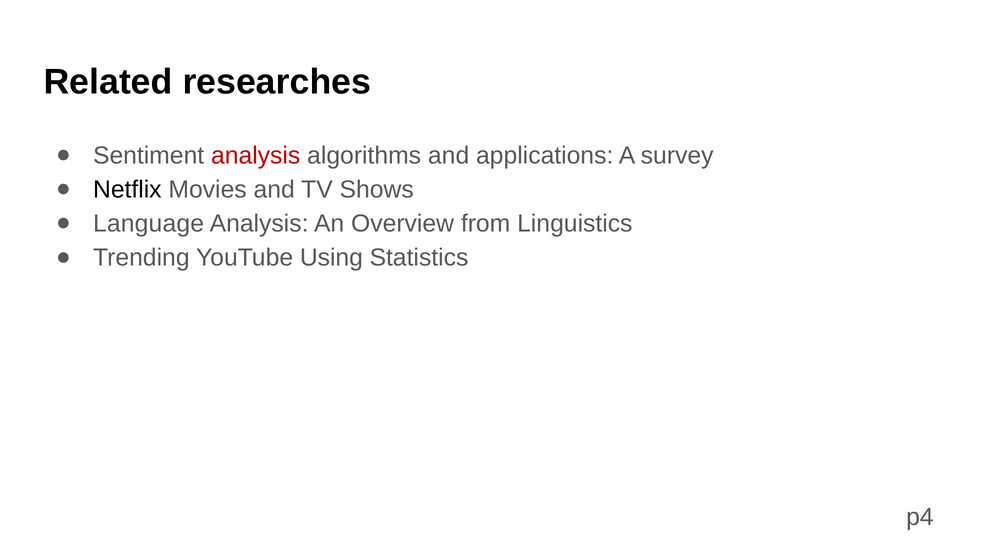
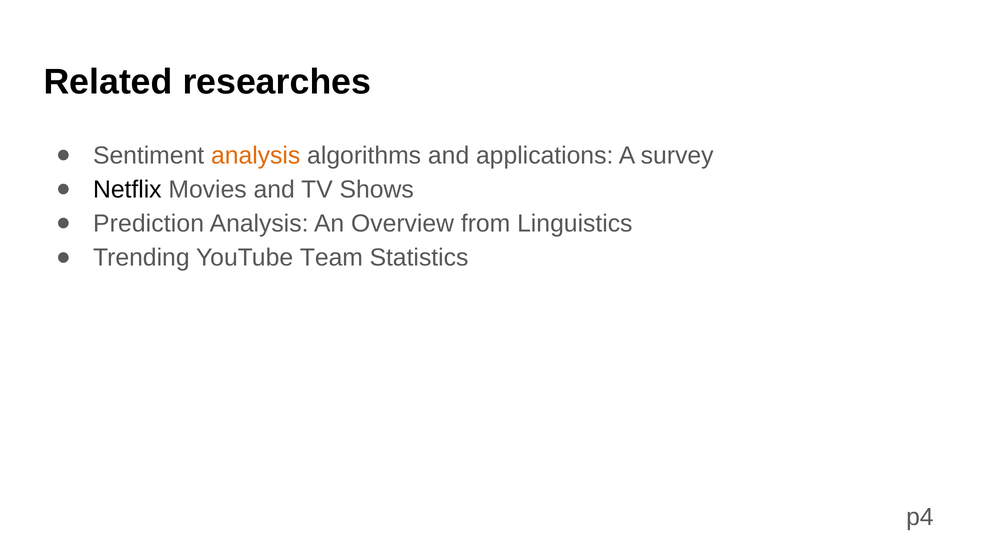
analysis at (256, 156) colour: red -> orange
Language: Language -> Prediction
Using: Using -> Team
